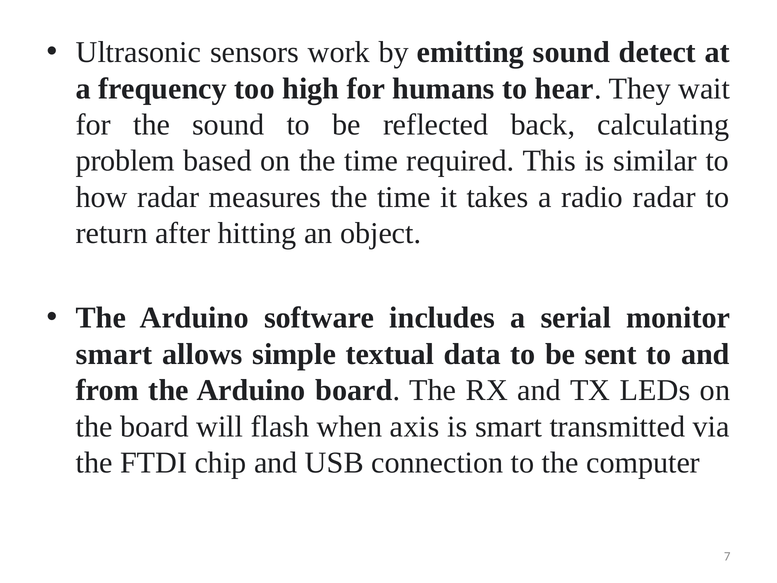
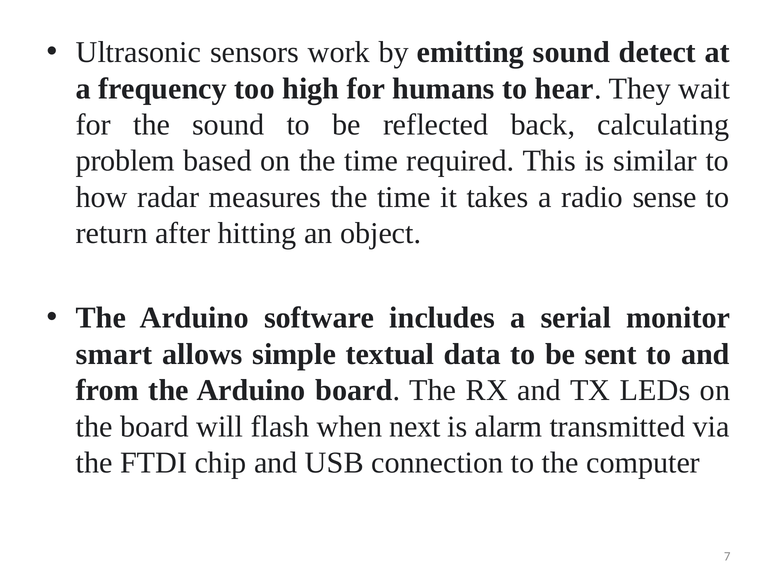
radio radar: radar -> sense
axis: axis -> next
is smart: smart -> alarm
